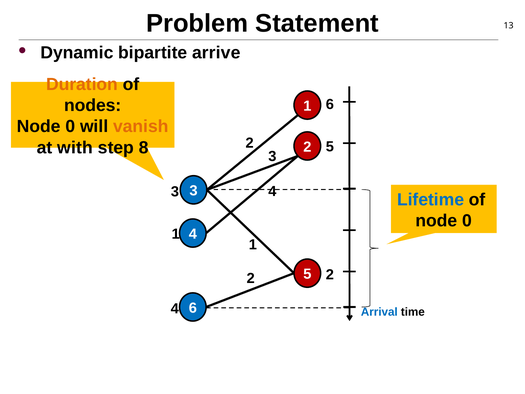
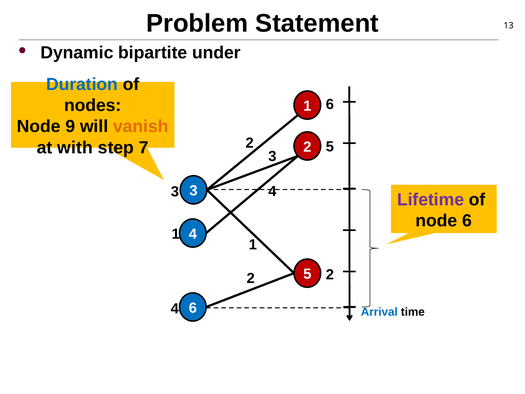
arrive: arrive -> under
Duration colour: orange -> blue
0 at (70, 126): 0 -> 9
8: 8 -> 7
Lifetime colour: blue -> purple
0 at (467, 221): 0 -> 6
